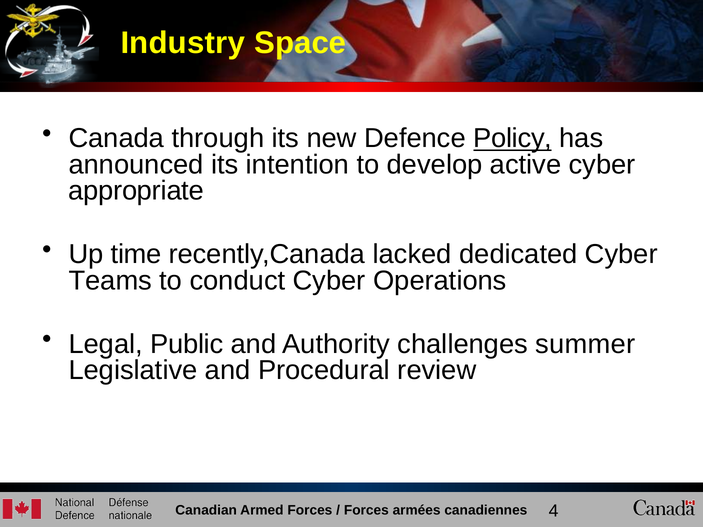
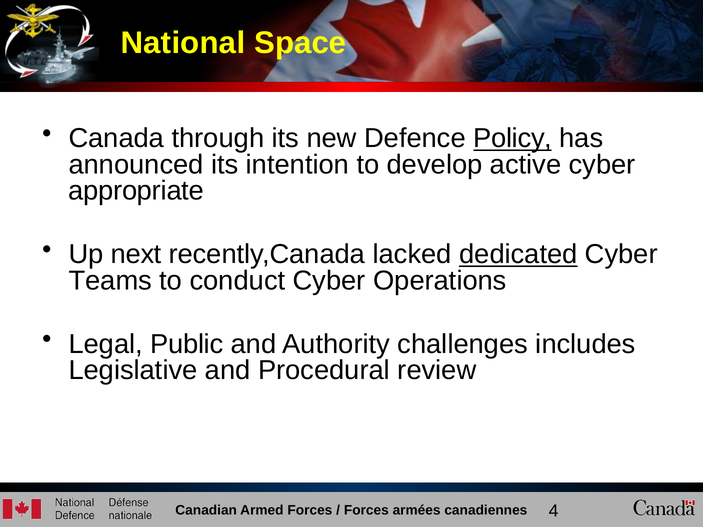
Industry: Industry -> National
time: time -> next
dedicated underline: none -> present
summer: summer -> includes
